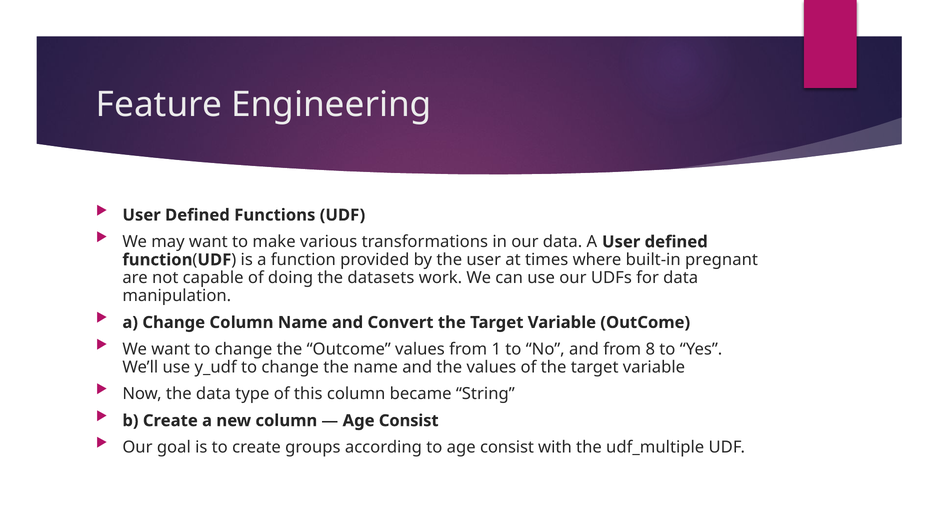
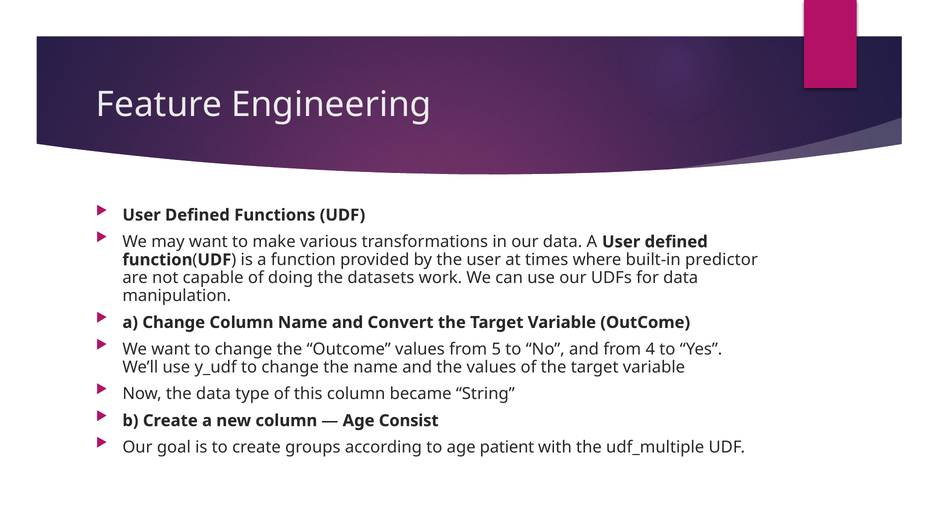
pregnant: pregnant -> predictor
1: 1 -> 5
8: 8 -> 4
to age consist: consist -> patient
